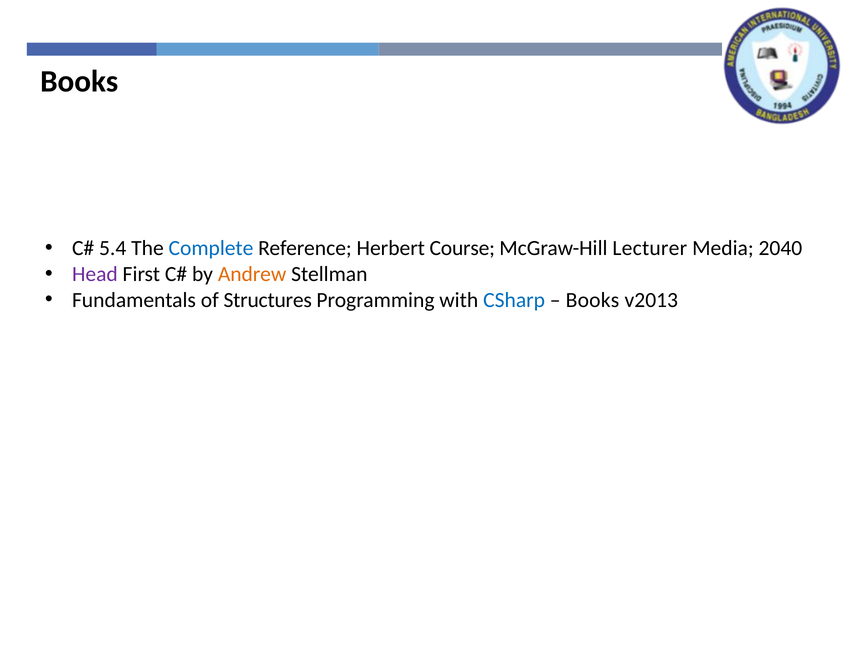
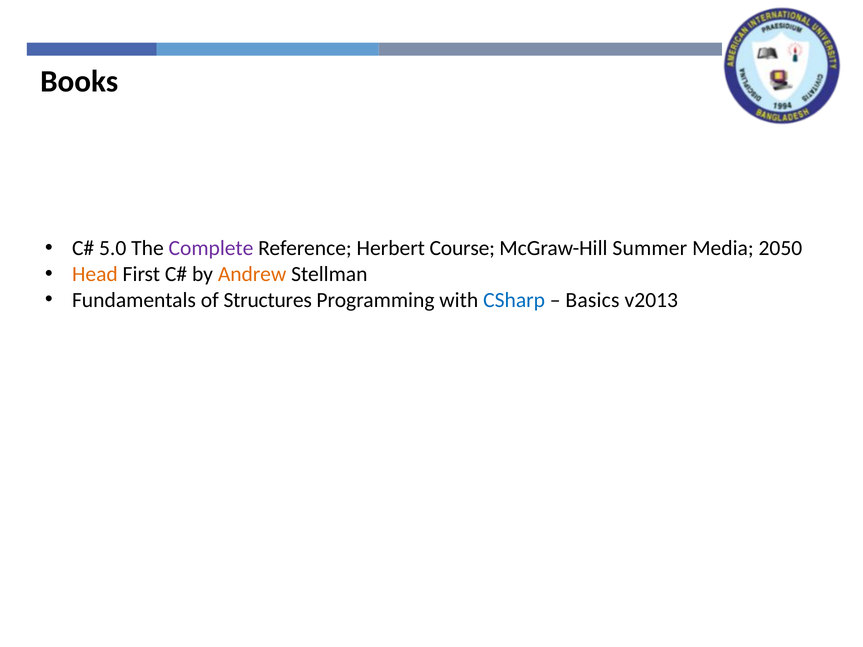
5.4: 5.4 -> 5.0
Complete colour: blue -> purple
Lecturer: Lecturer -> Summer
2040: 2040 -> 2050
Head colour: purple -> orange
Books at (592, 300): Books -> Basics
